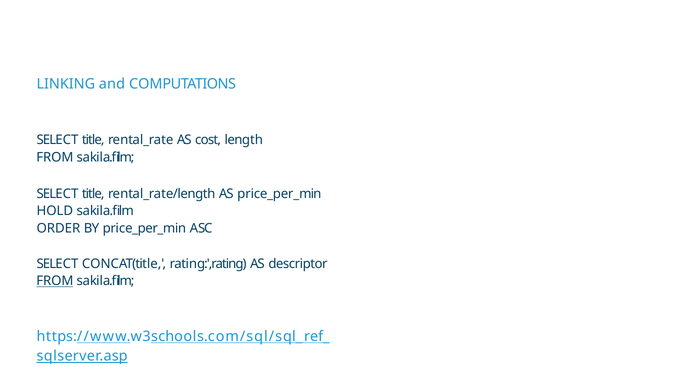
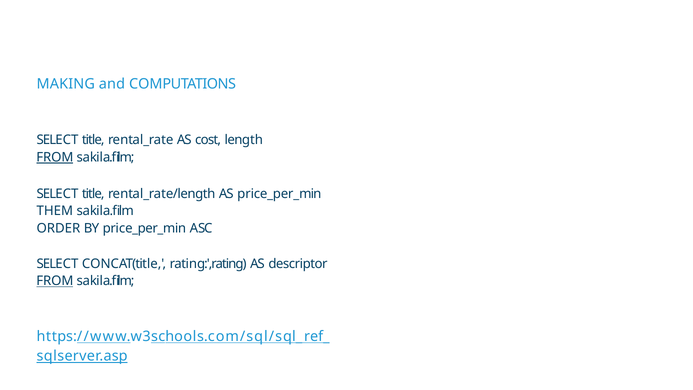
LINKING: LINKING -> MAKING
FROM at (55, 157) underline: none -> present
HOLD: HOLD -> THEM
